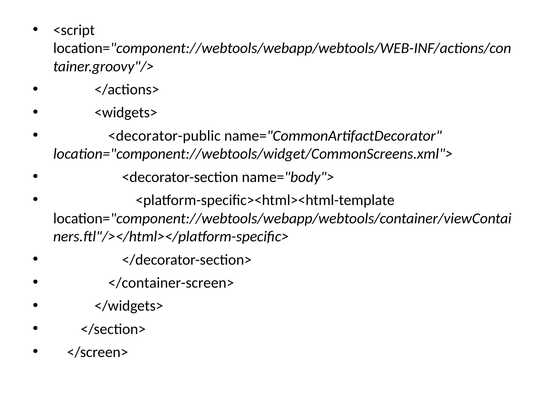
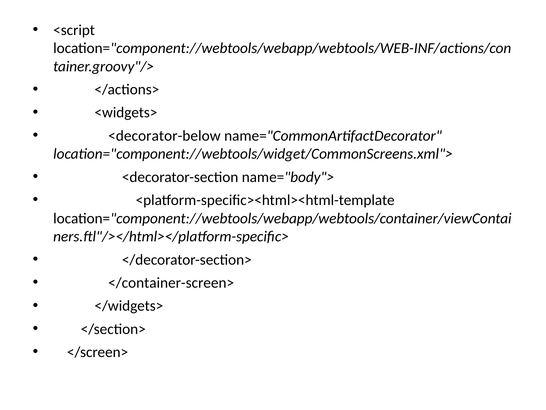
<decorator-public: <decorator-public -> <decorator-below
